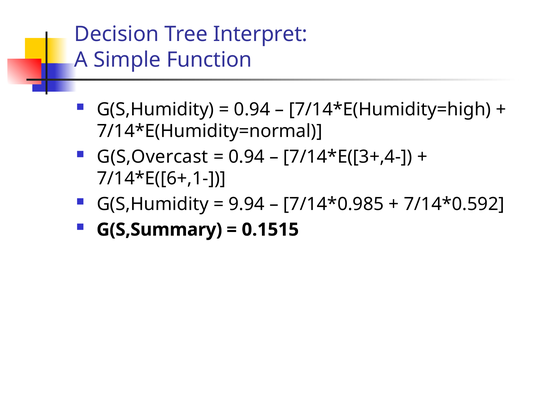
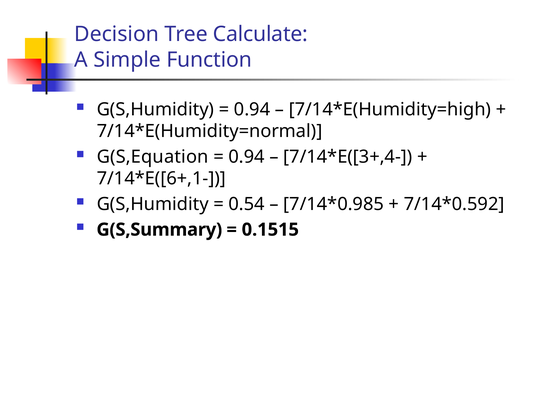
Interpret: Interpret -> Calculate
G(S,Overcast: G(S,Overcast -> G(S,Equation
9.94: 9.94 -> 0.54
